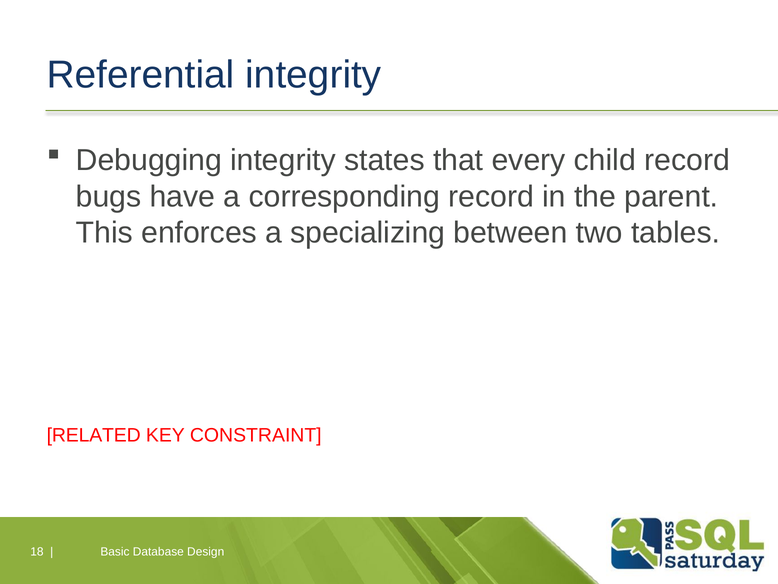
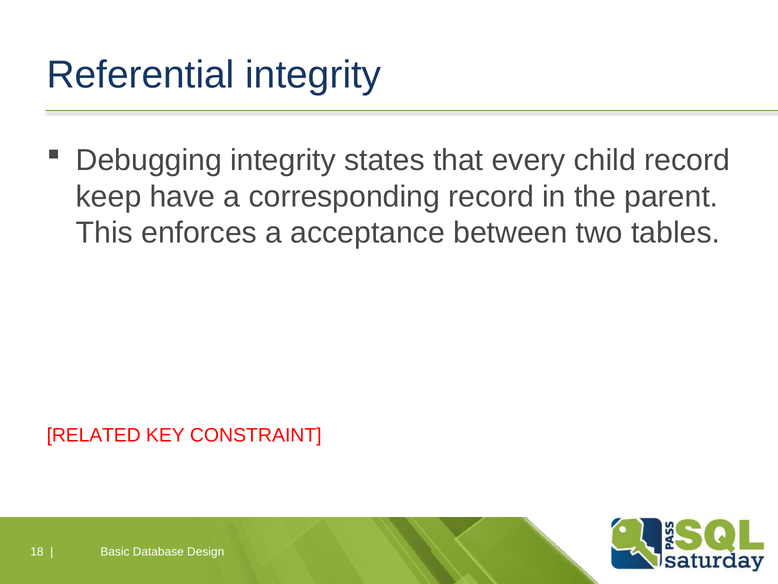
bugs: bugs -> keep
specializing: specializing -> acceptance
